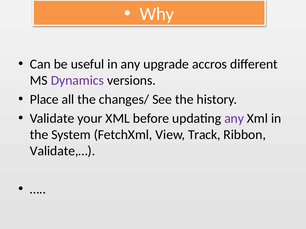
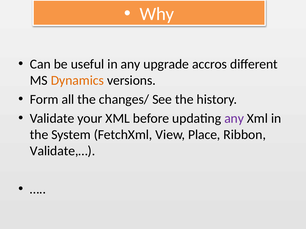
Dynamics colour: purple -> orange
Place: Place -> Form
Track: Track -> Place
